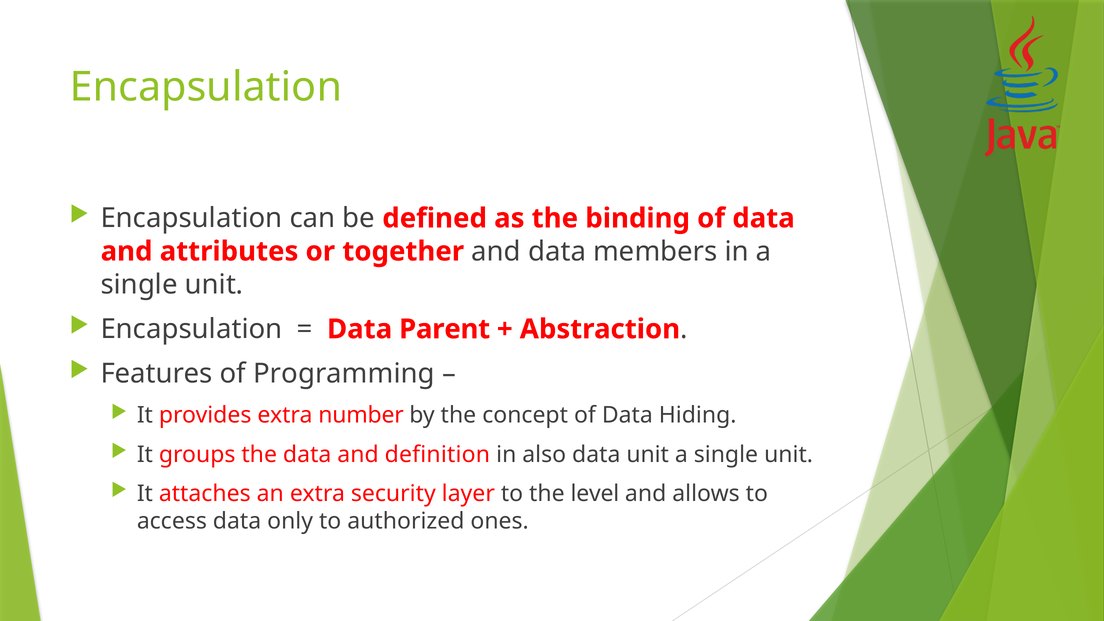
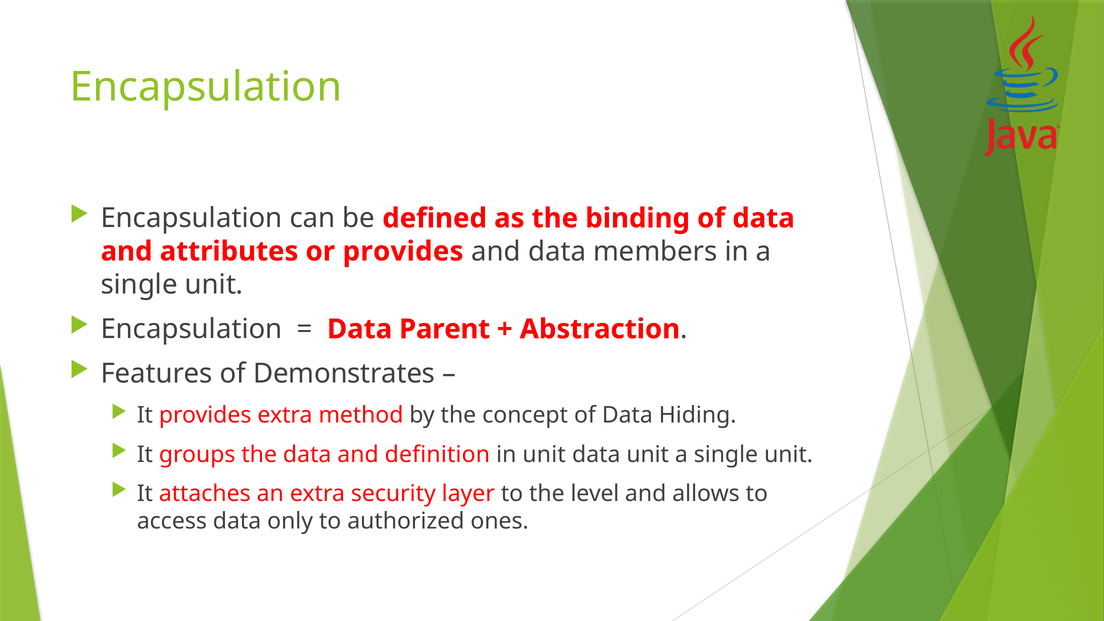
or together: together -> provides
Programming: Programming -> Demonstrates
number: number -> method
in also: also -> unit
